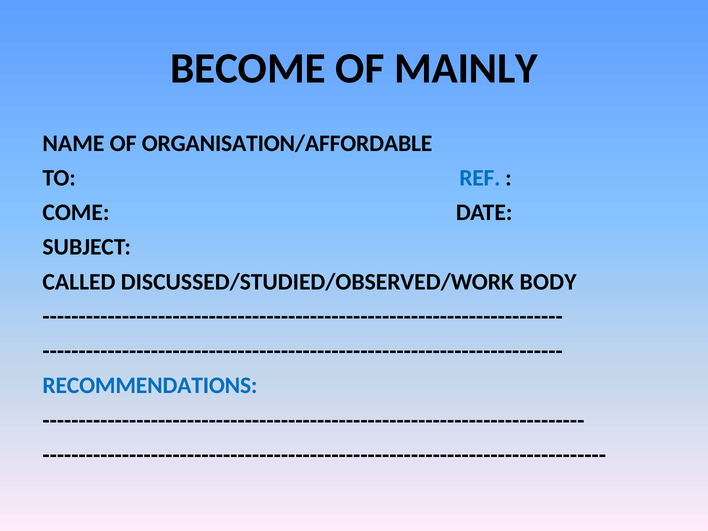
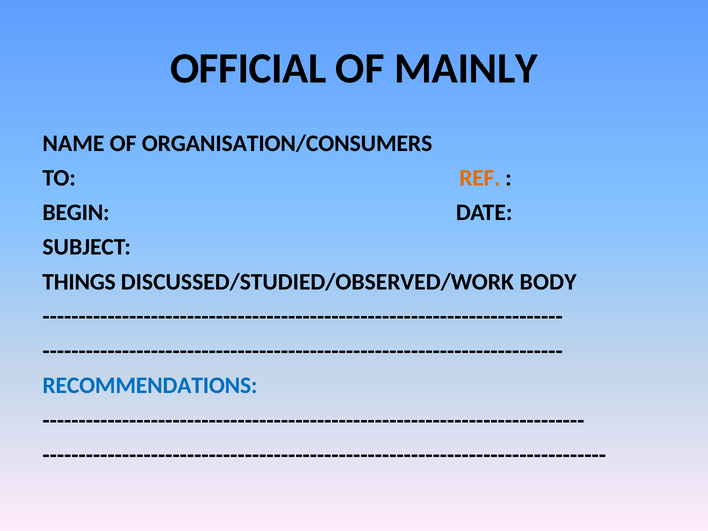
BECOME: BECOME -> OFFICIAL
ORGANISATION/AFFORDABLE: ORGANISATION/AFFORDABLE -> ORGANISATION/CONSUMERS
REF colour: blue -> orange
COME: COME -> BEGIN
CALLED: CALLED -> THINGS
